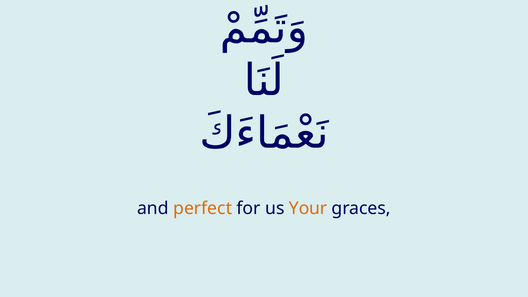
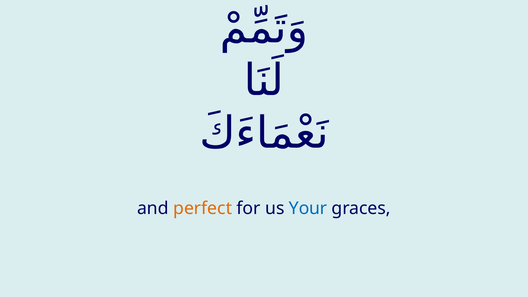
Your colour: orange -> blue
